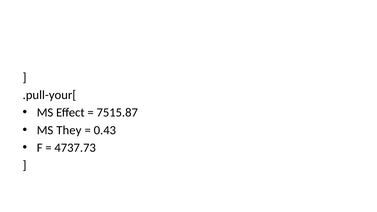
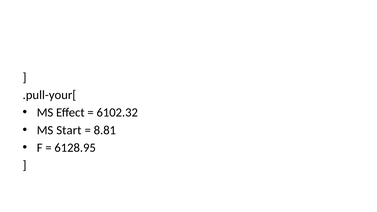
7515.87: 7515.87 -> 6102.32
They: They -> Start
0.43: 0.43 -> 8.81
4737.73: 4737.73 -> 6128.95
